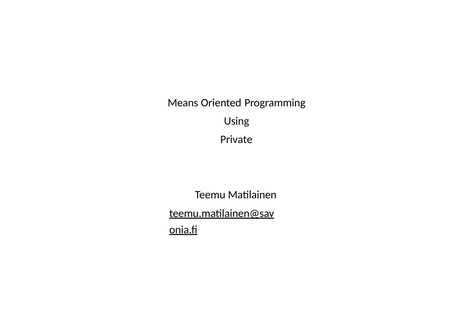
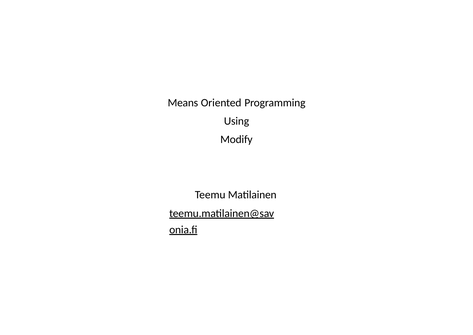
Private: Private -> Modify
